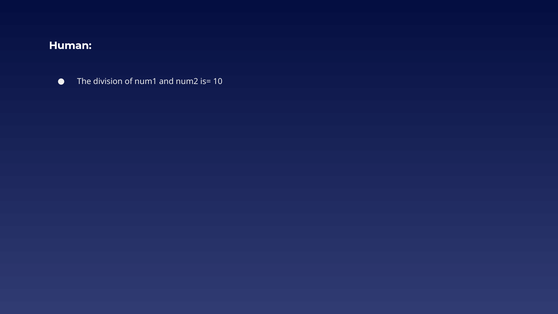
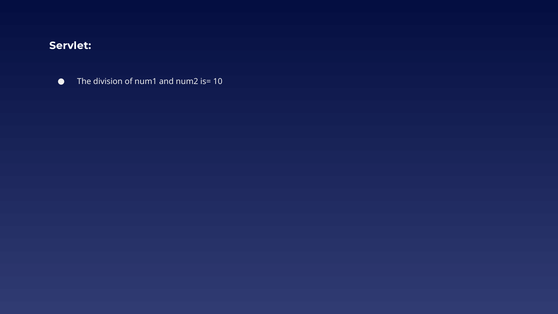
Human: Human -> Servlet
